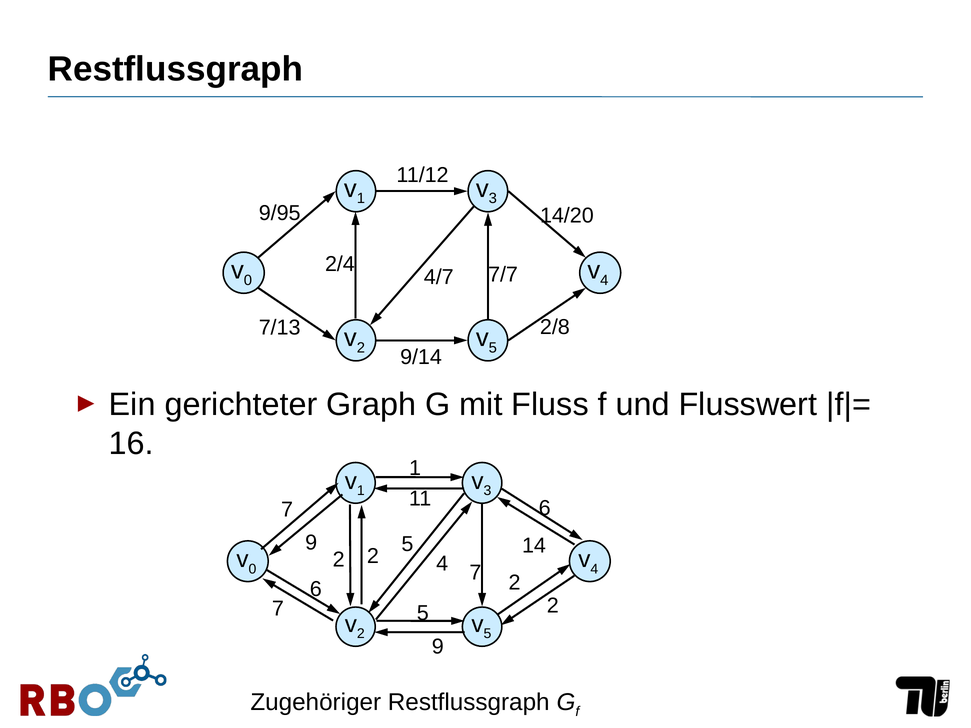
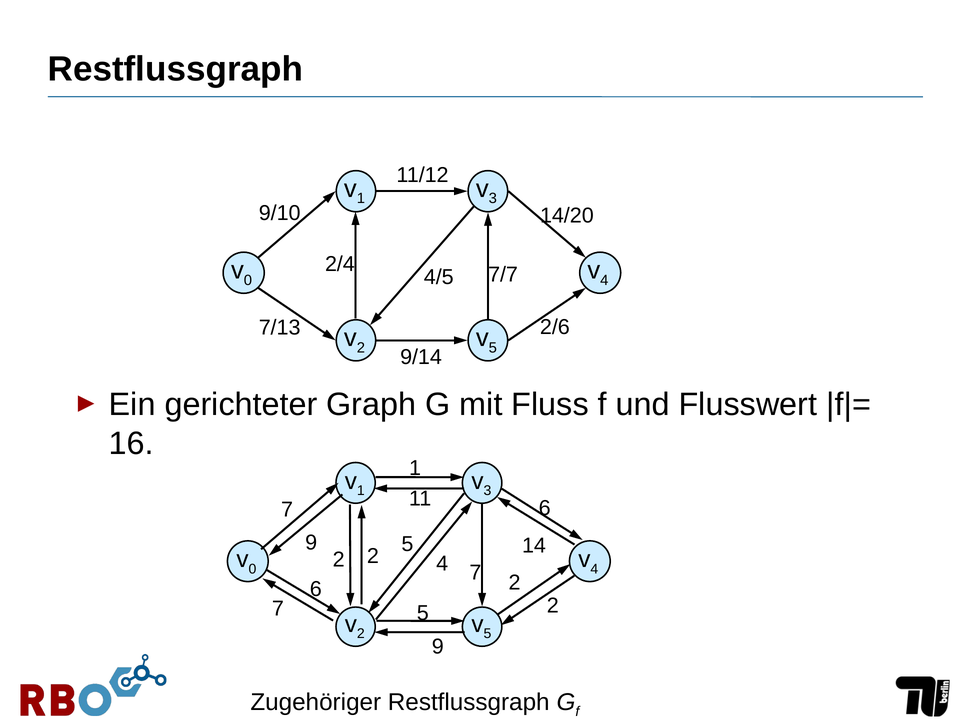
9/95: 9/95 -> 9/10
4/7: 4/7 -> 4/5
2/8: 2/8 -> 2/6
